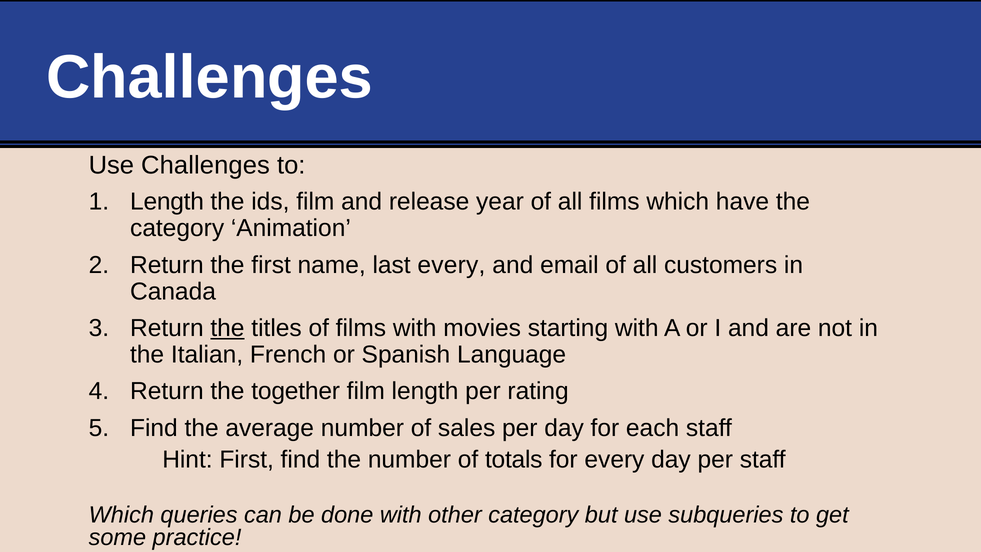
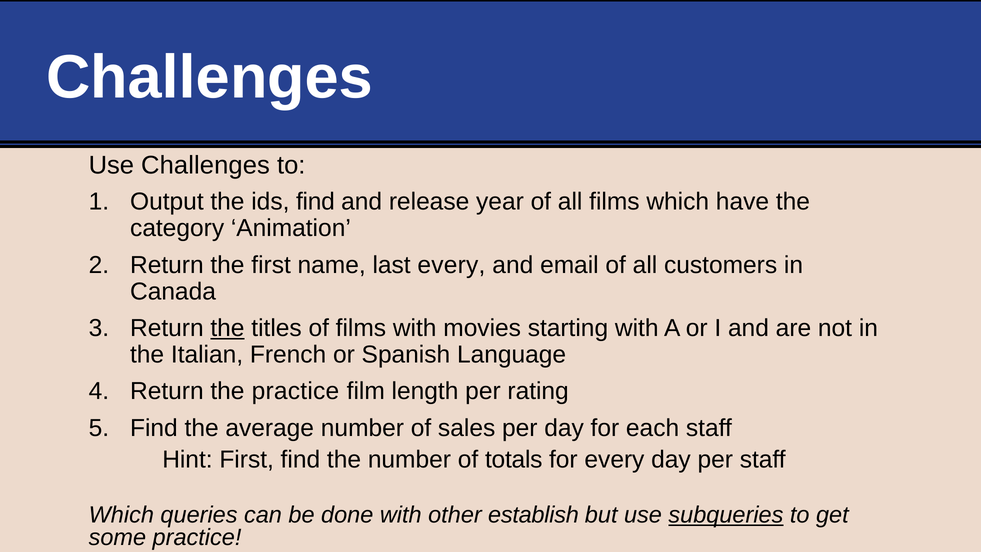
Length at (167, 202): Length -> Output
ids film: film -> find
the together: together -> practice
other category: category -> establish
subqueries underline: none -> present
